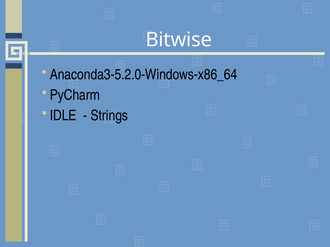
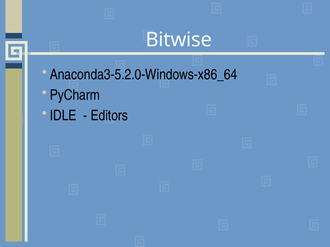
Strings: Strings -> Editors
